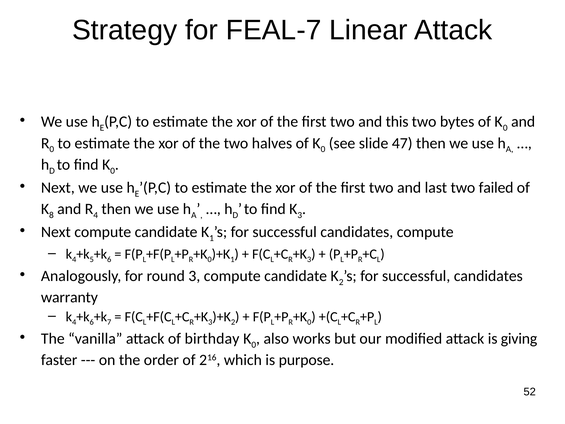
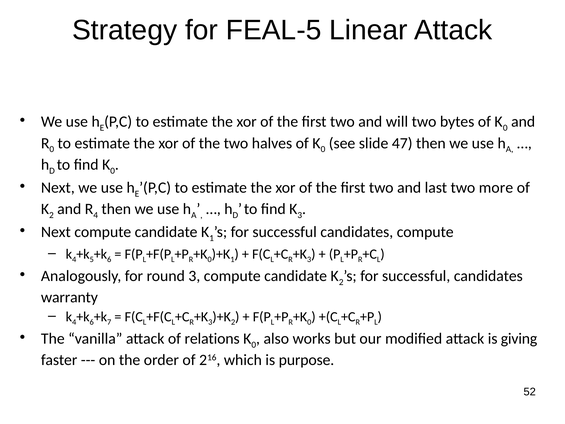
FEAL-7: FEAL-7 -> FEAL-5
this: this -> will
failed: failed -> more
8 at (51, 215): 8 -> 2
birthday: birthday -> relations
